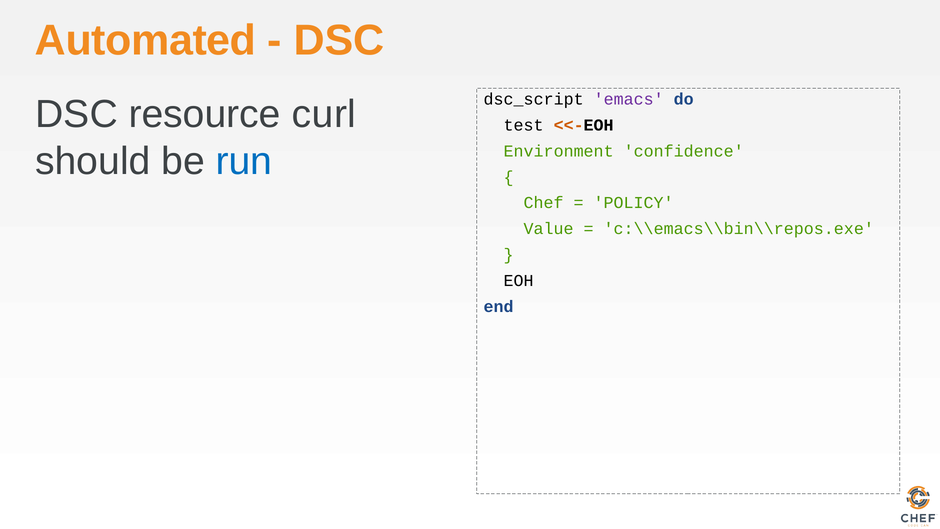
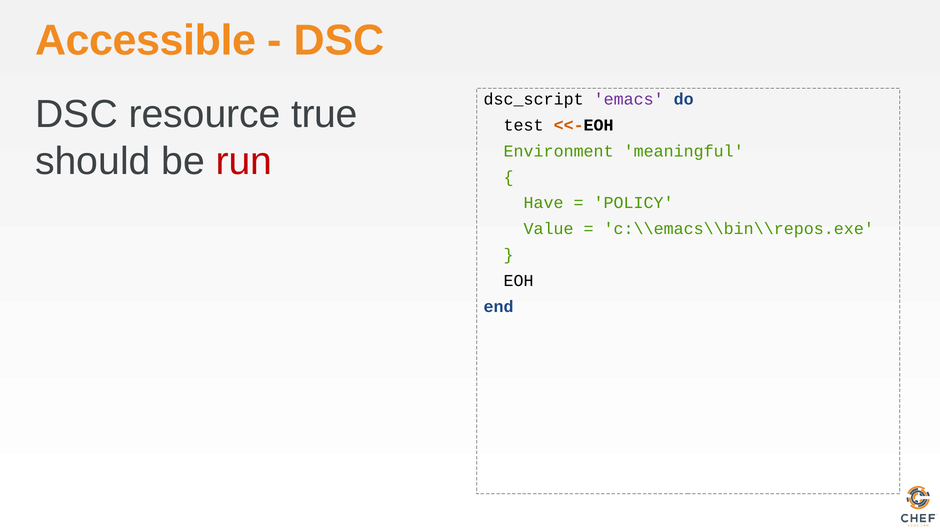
Automated: Automated -> Accessible
curl: curl -> true
run colour: blue -> red
confidence: confidence -> meaningful
Chef: Chef -> Have
